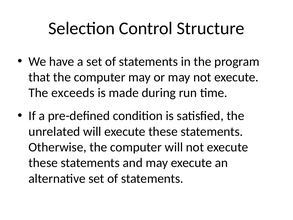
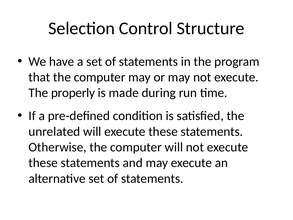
exceeds: exceeds -> properly
